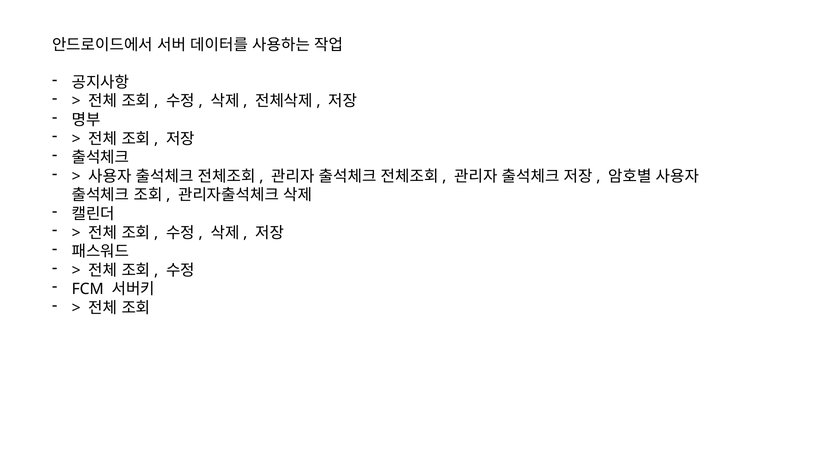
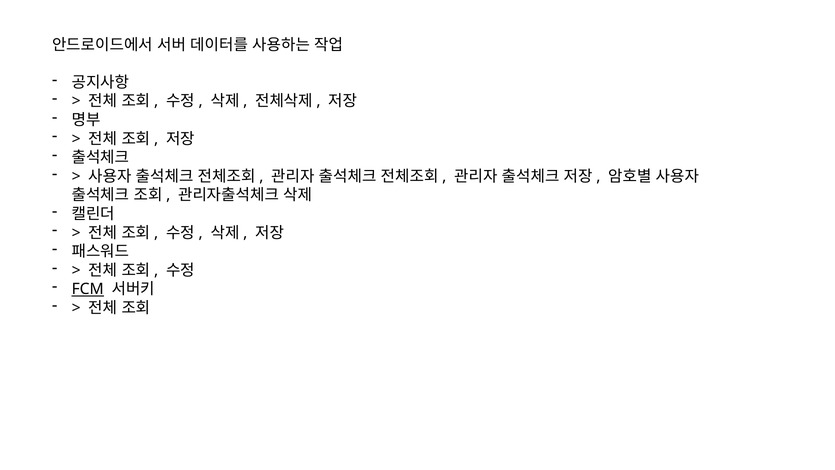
FCM underline: none -> present
